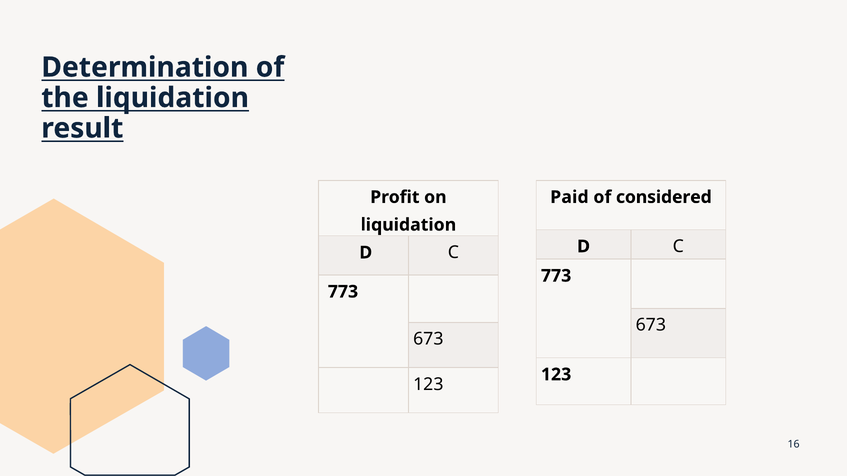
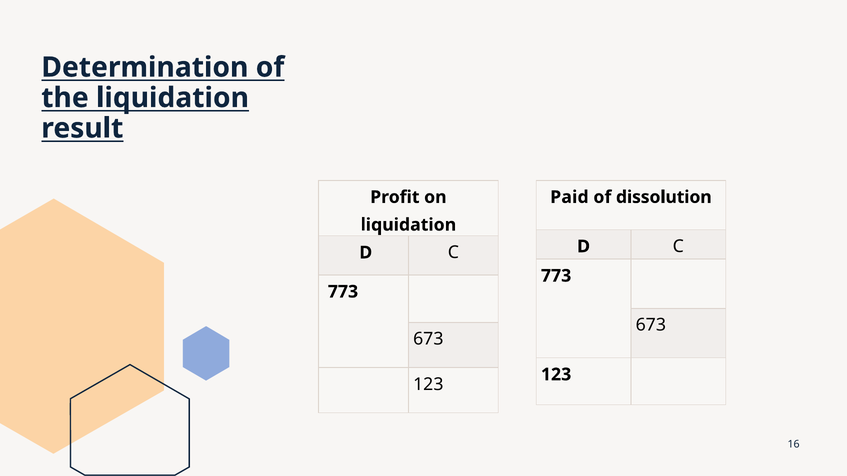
considered: considered -> dissolution
